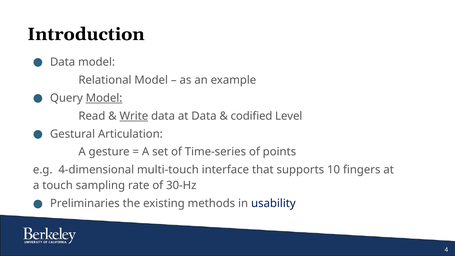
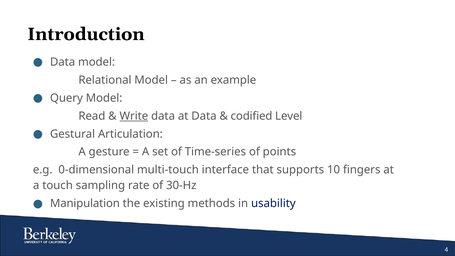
Model at (104, 98) underline: present -> none
4-dimensional: 4-dimensional -> 0-dimensional
Preliminaries: Preliminaries -> Manipulation
